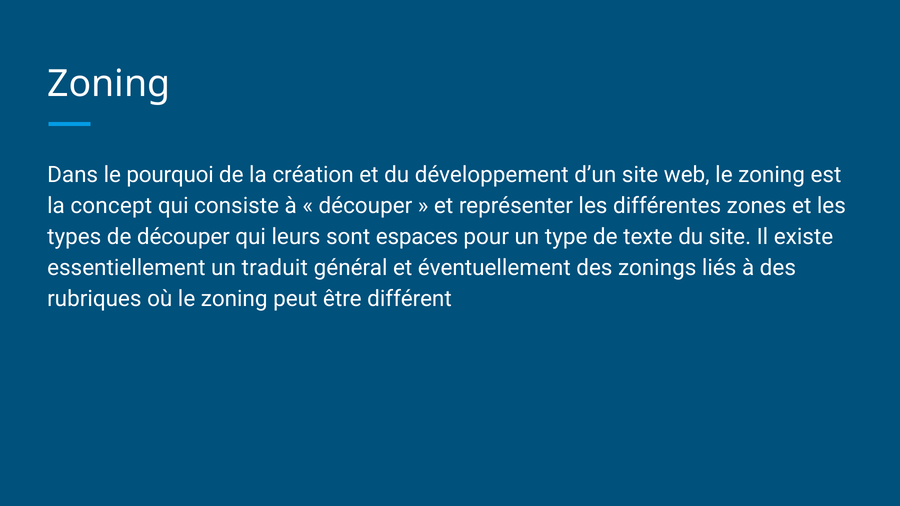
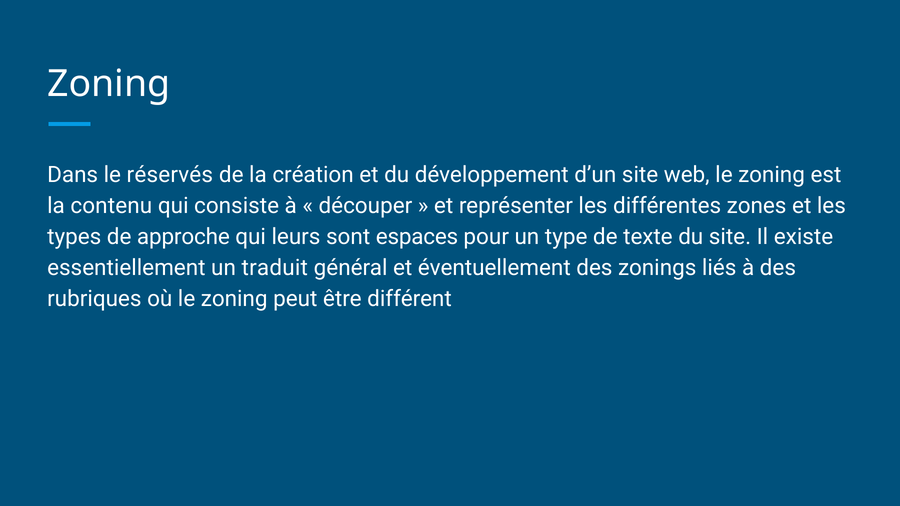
pourquoi: pourquoi -> réservés
concept: concept -> contenu
de découper: découper -> approche
